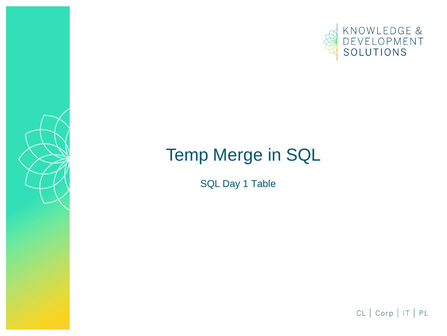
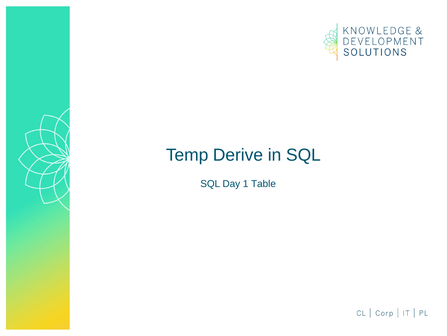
Merge: Merge -> Derive
